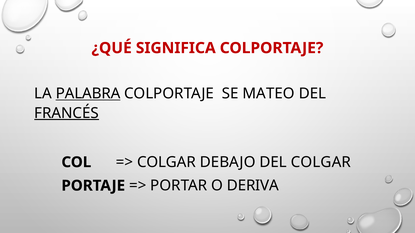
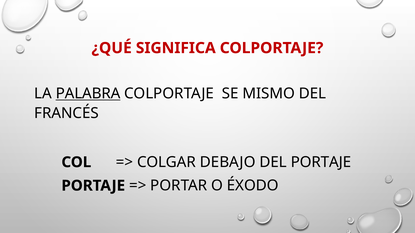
MATEO: MATEO -> MISMO
FRANCÉS underline: present -> none
DEL COLGAR: COLGAR -> PORTAJE
DERIVA: DERIVA -> ÉXODO
